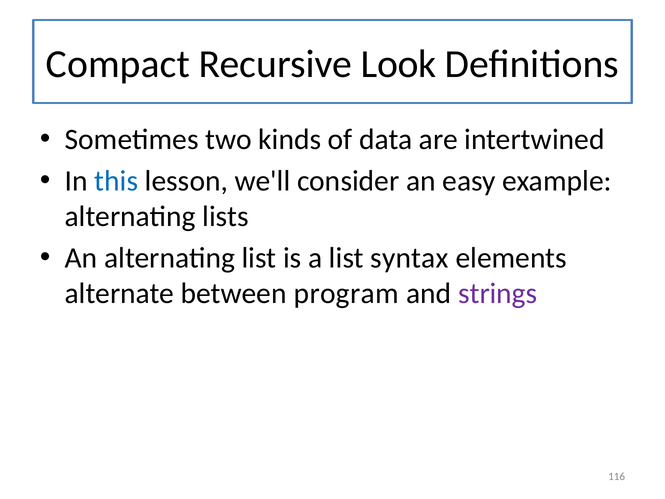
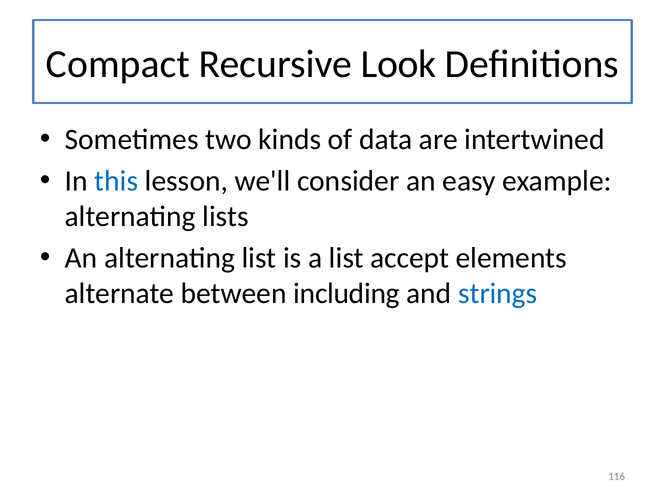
syntax: syntax -> accept
program: program -> including
strings colour: purple -> blue
